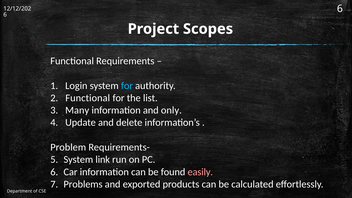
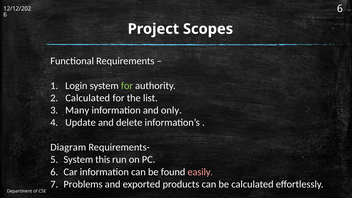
for at (127, 86) colour: light blue -> light green
Functional at (88, 98): Functional -> Calculated
Problem: Problem -> Diagram
link: link -> this
